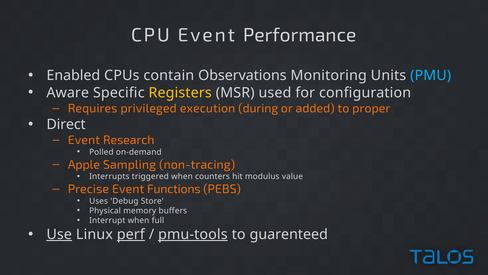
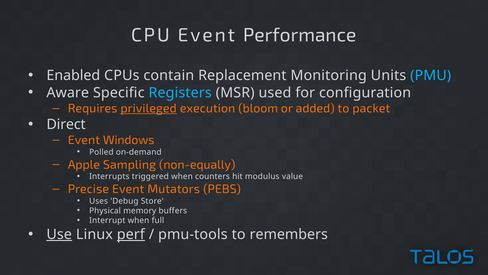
Observations: Observations -> Replacement
Registers colour: yellow -> light blue
privileged underline: none -> present
during: during -> bloom
proper: proper -> packet
Research: Research -> Windows
non-tracing: non-tracing -> non-equally
Functions: Functions -> Mutators
pmu-tools underline: present -> none
guarenteed: guarenteed -> remembers
